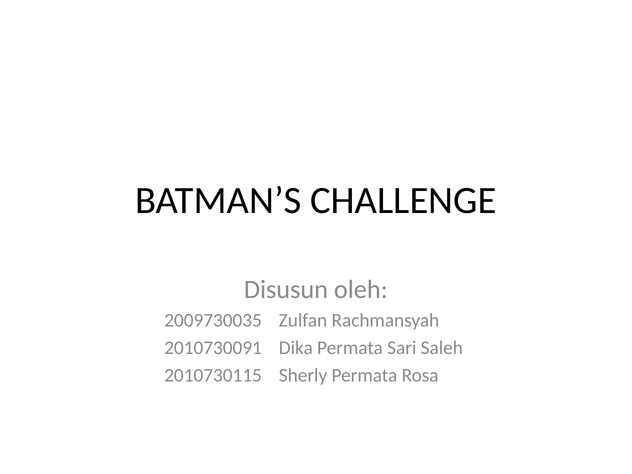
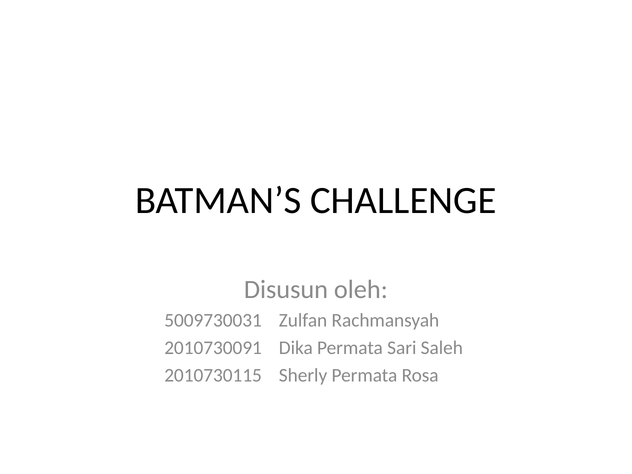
2009730035: 2009730035 -> 5009730031
